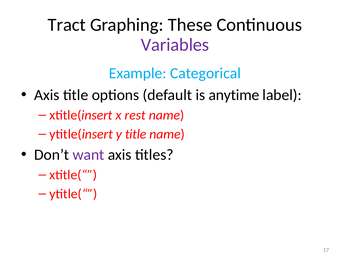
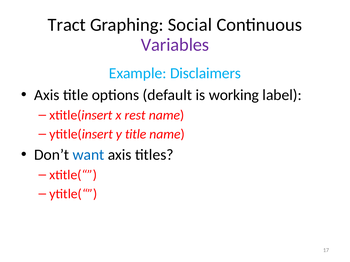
These: These -> Social
Categorical: Categorical -> Disclaimers
anytime: anytime -> working
want colour: purple -> blue
